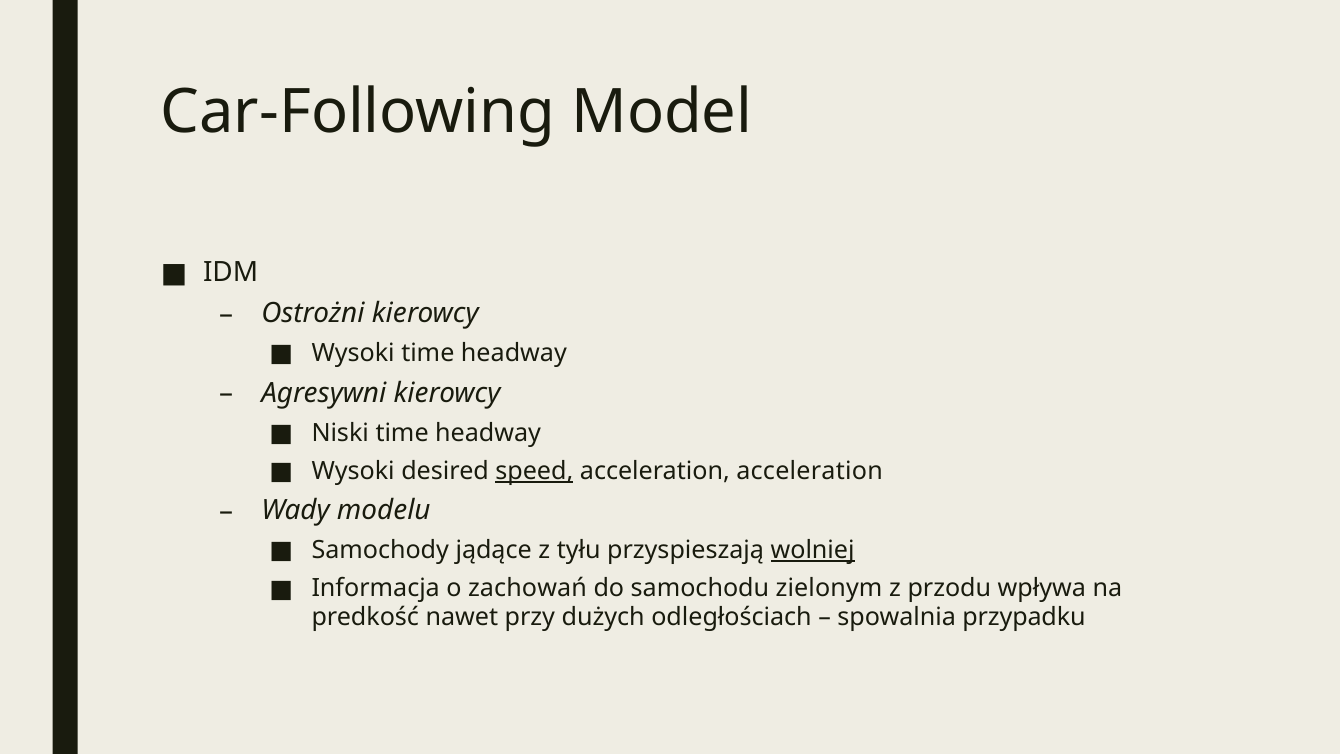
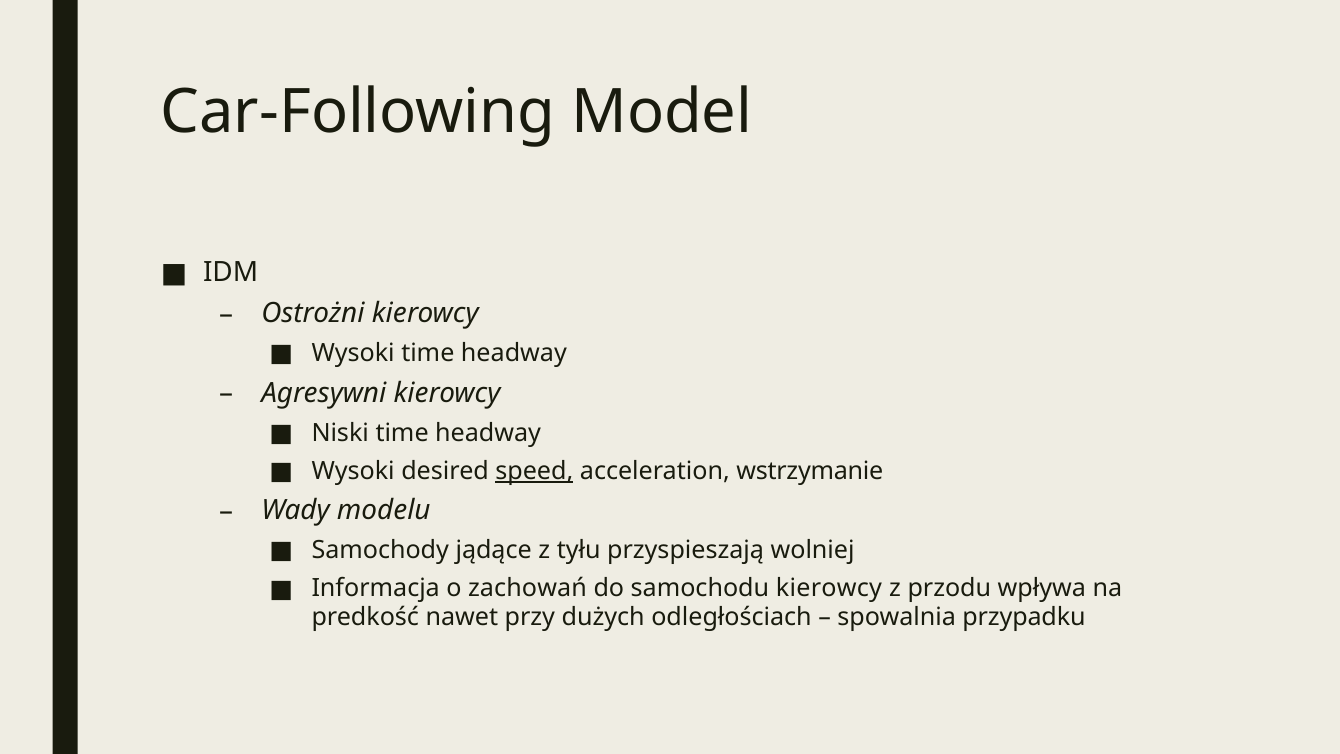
acceleration acceleration: acceleration -> wstrzymanie
wolniej underline: present -> none
samochodu zielonym: zielonym -> kierowcy
